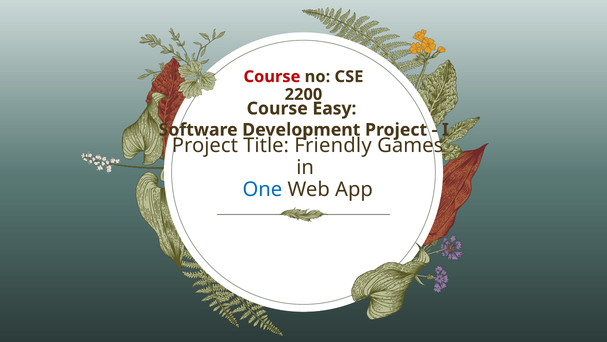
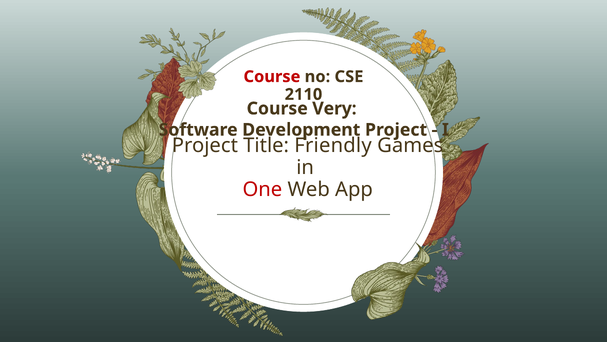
2200: 2200 -> 2110
Easy: Easy -> Very
One colour: blue -> red
